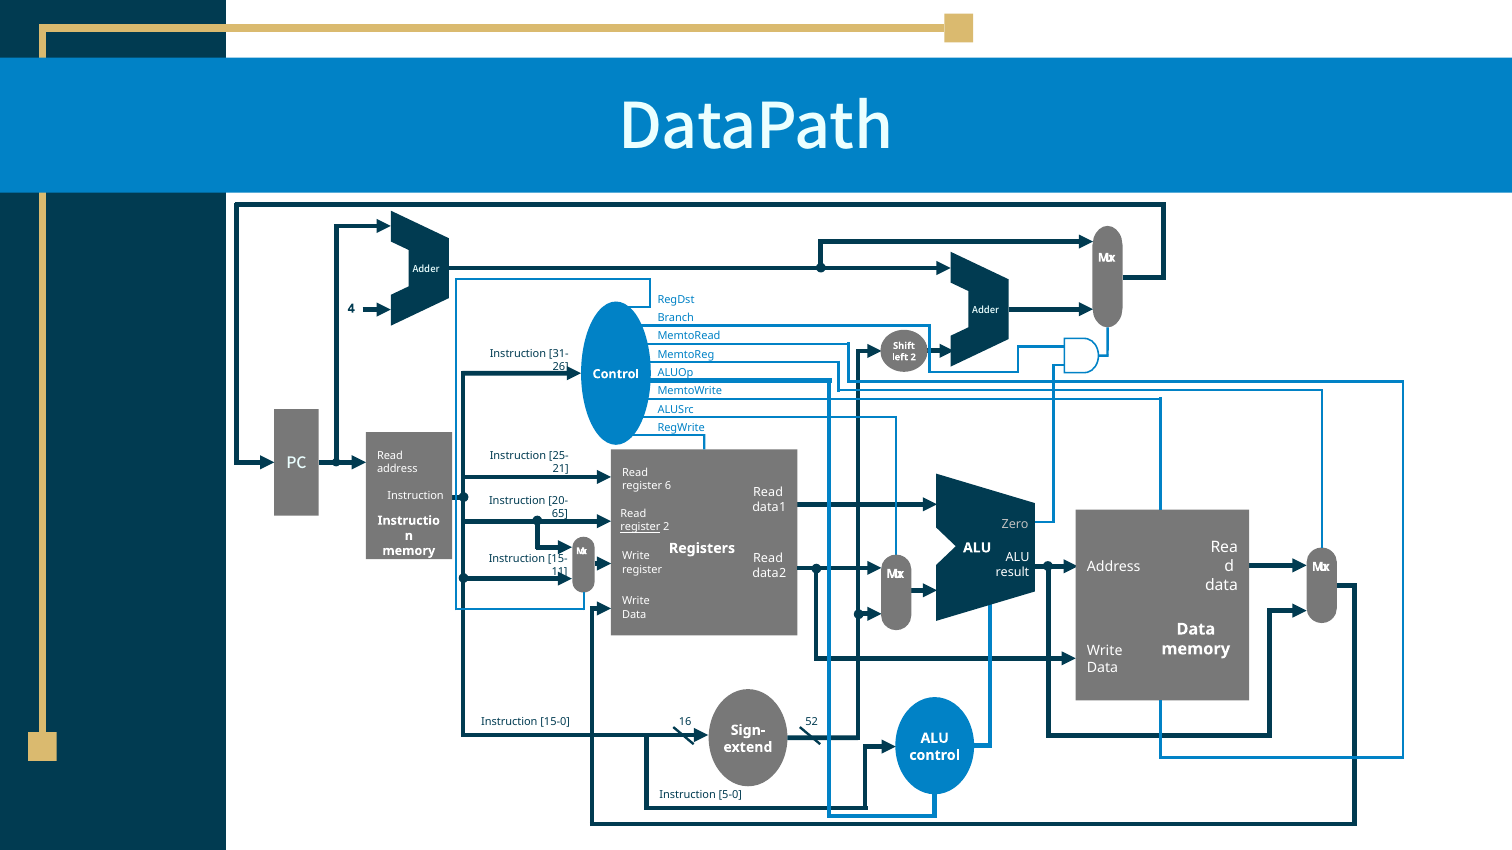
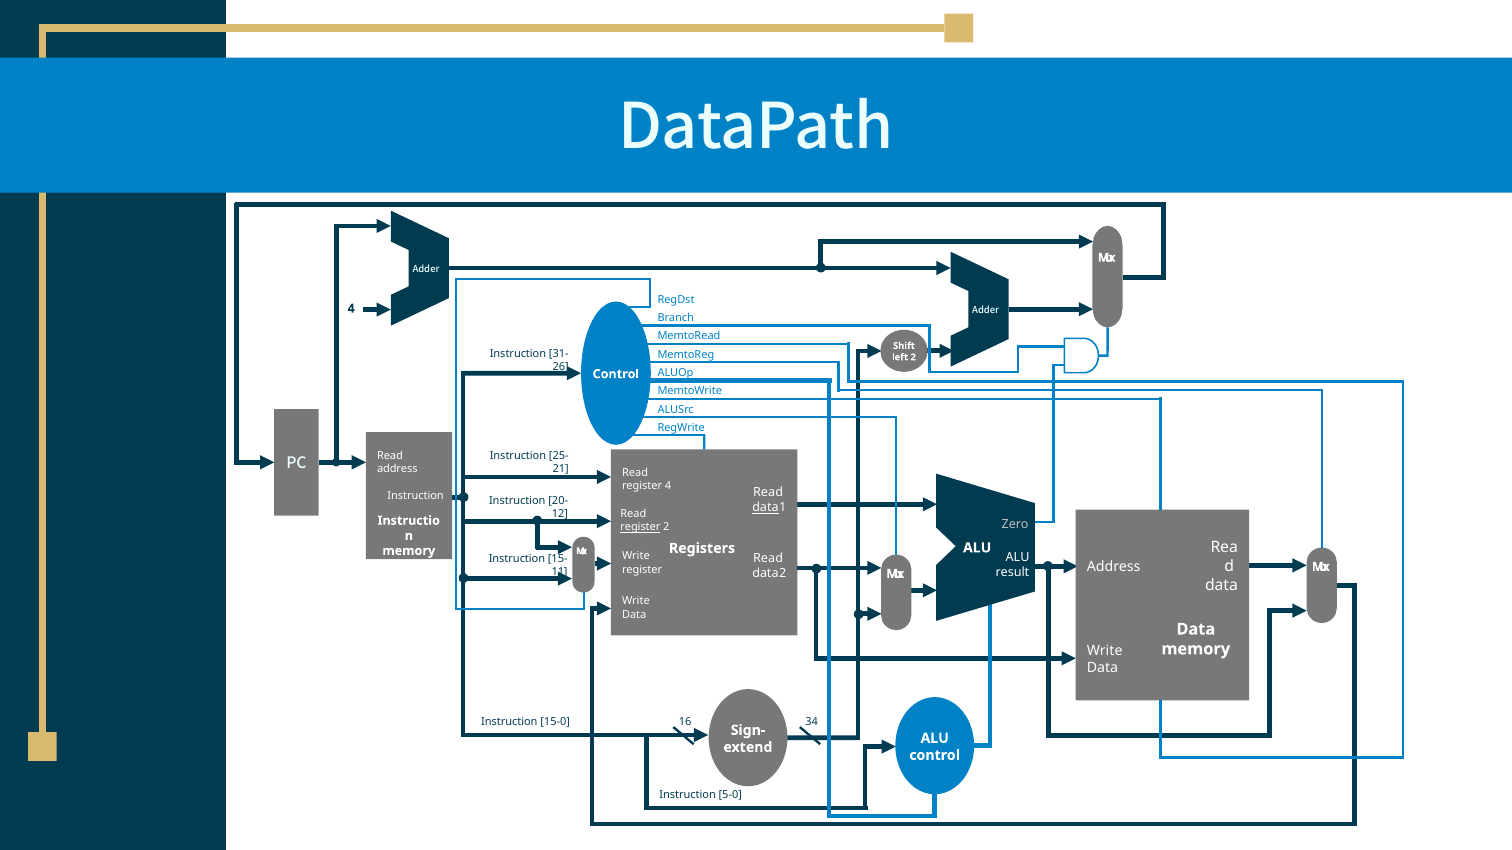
register 6: 6 -> 4
data at (765, 508) underline: none -> present
65: 65 -> 12
52: 52 -> 34
